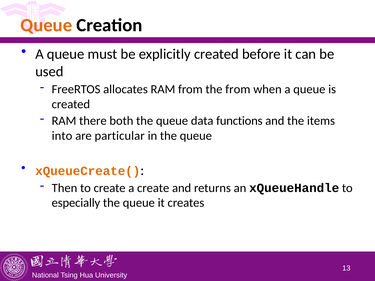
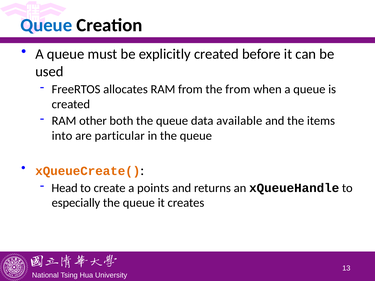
Queue at (46, 25) colour: orange -> blue
there: there -> other
functions: functions -> available
Then: Then -> Head
a create: create -> points
